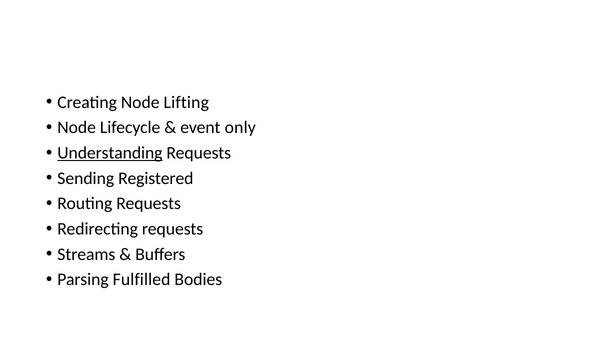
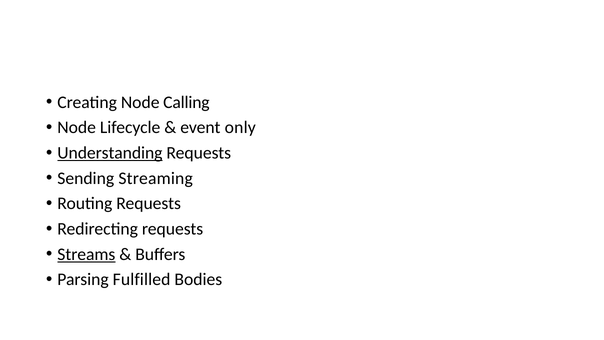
Lifting: Lifting -> Calling
Registered: Registered -> Streaming
Streams underline: none -> present
